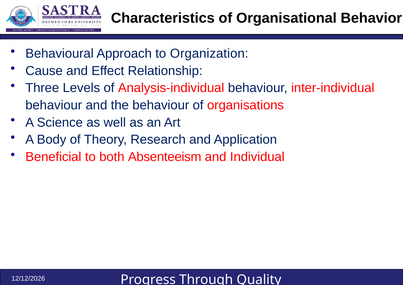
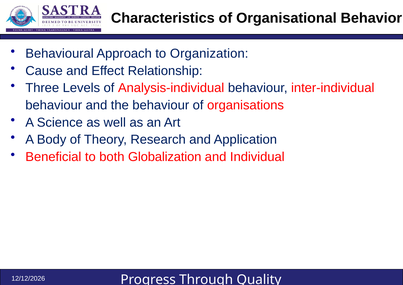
Absenteeism: Absenteeism -> Globalization
